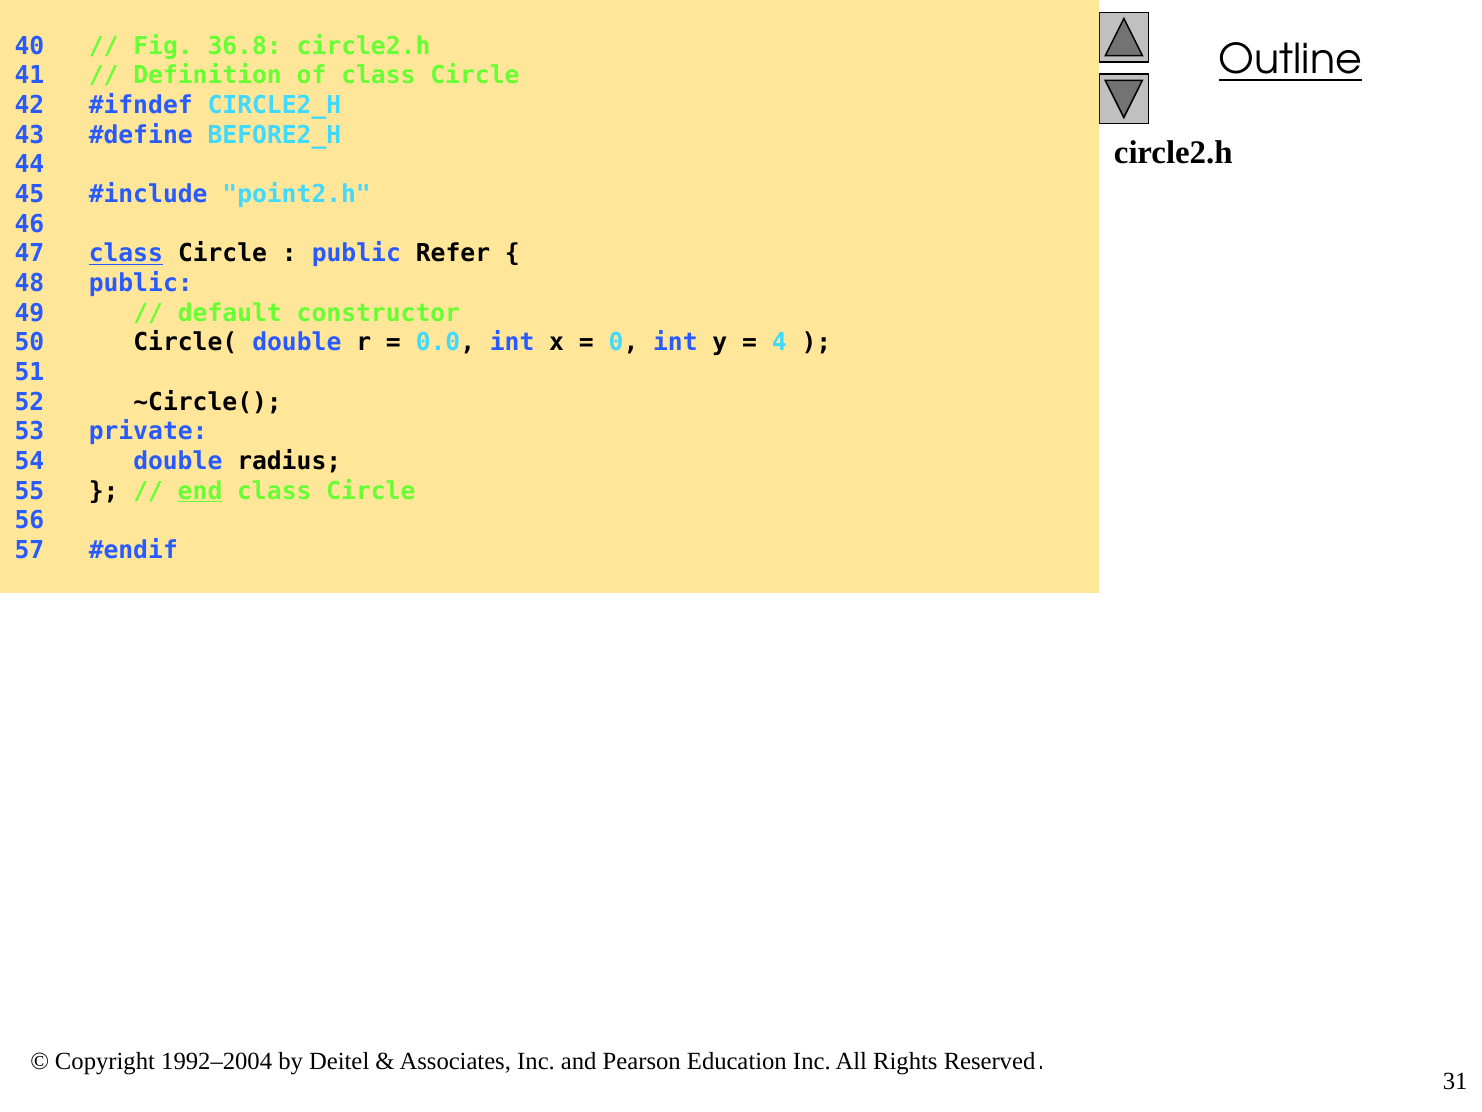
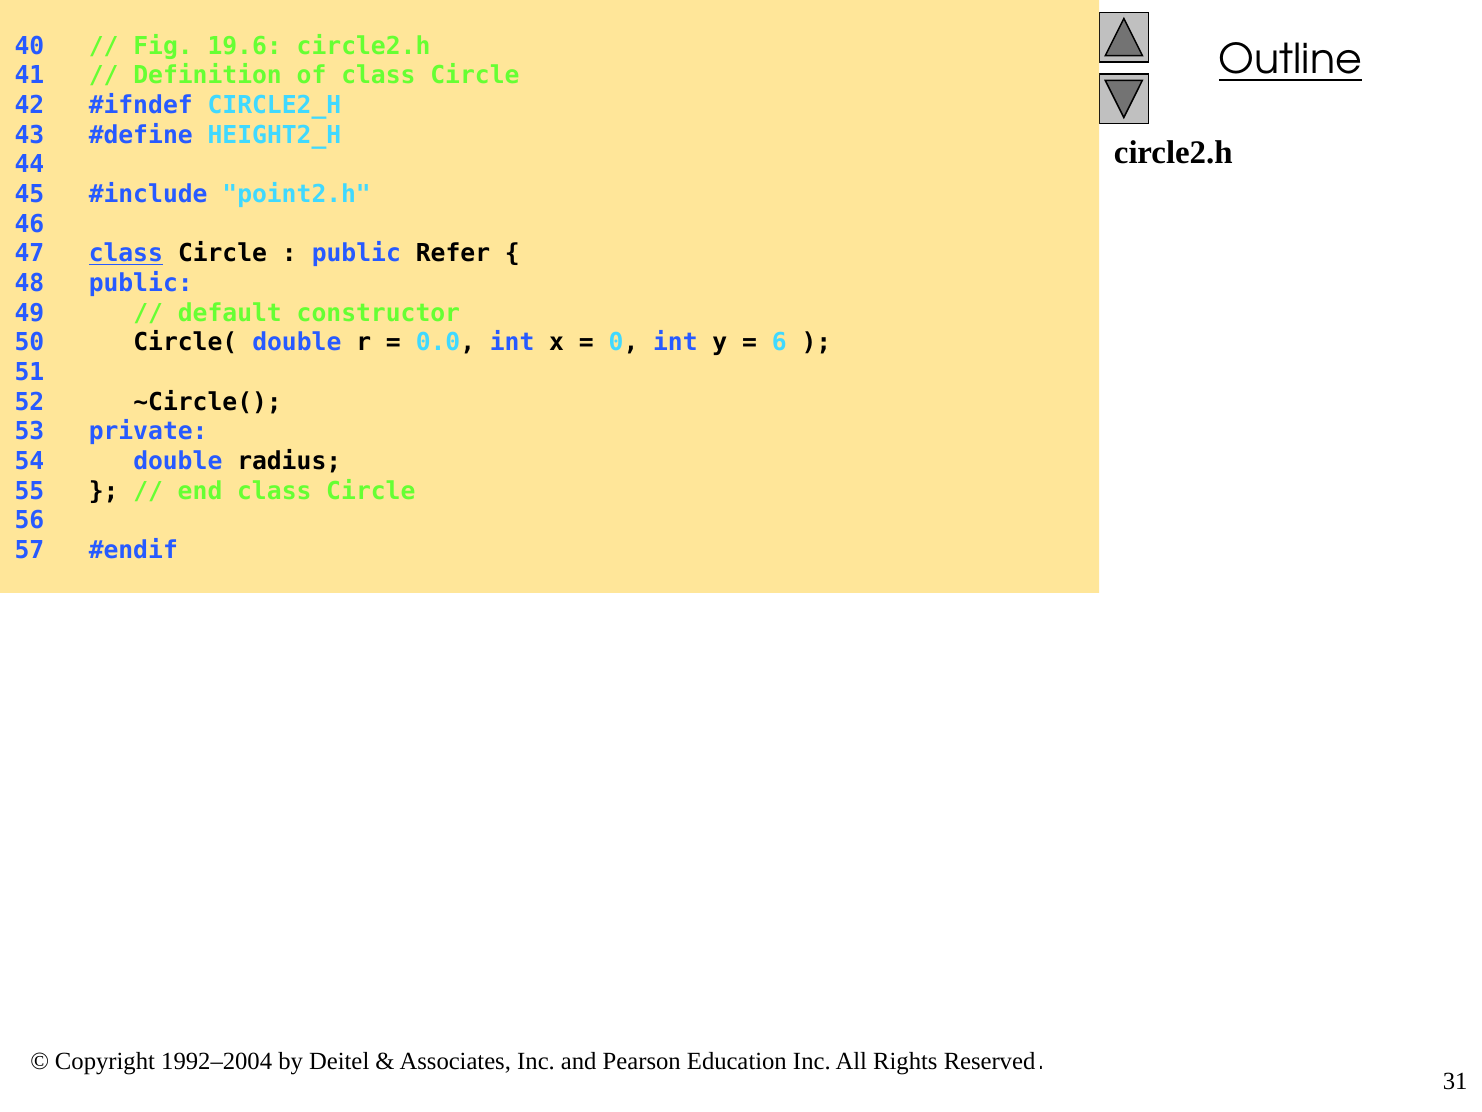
36.8: 36.8 -> 19.6
BEFORE2_H: BEFORE2_H -> HEIGHT2_H
4: 4 -> 6
end underline: present -> none
